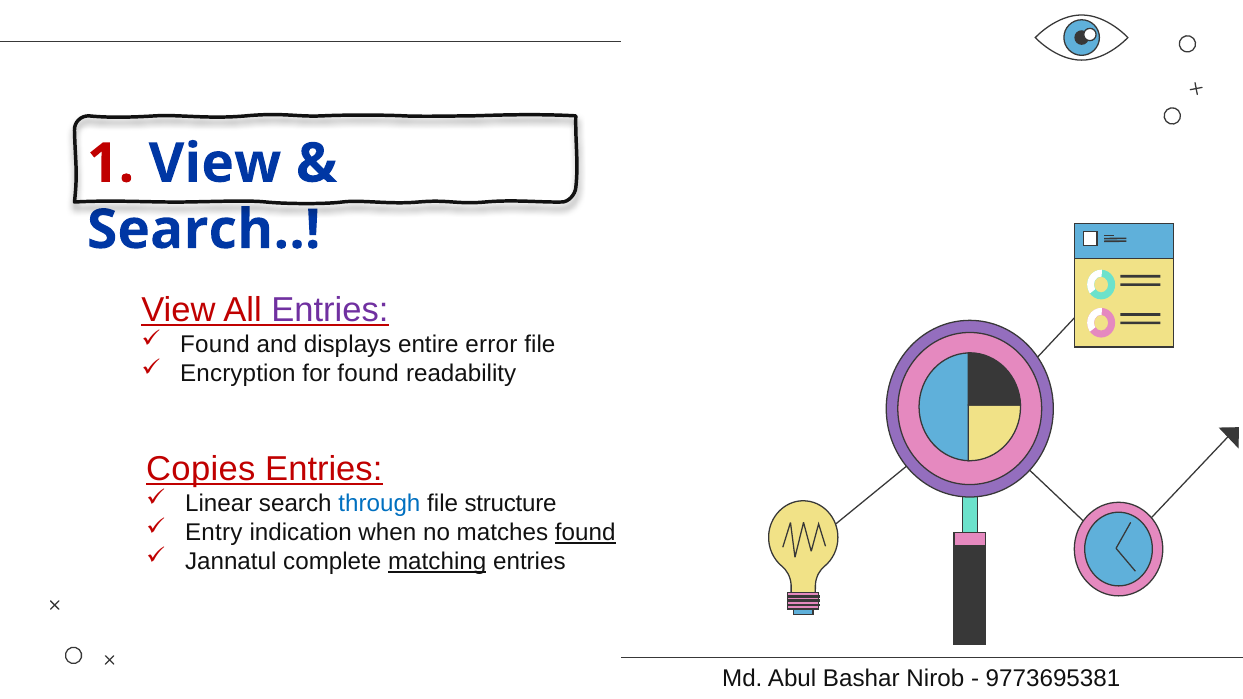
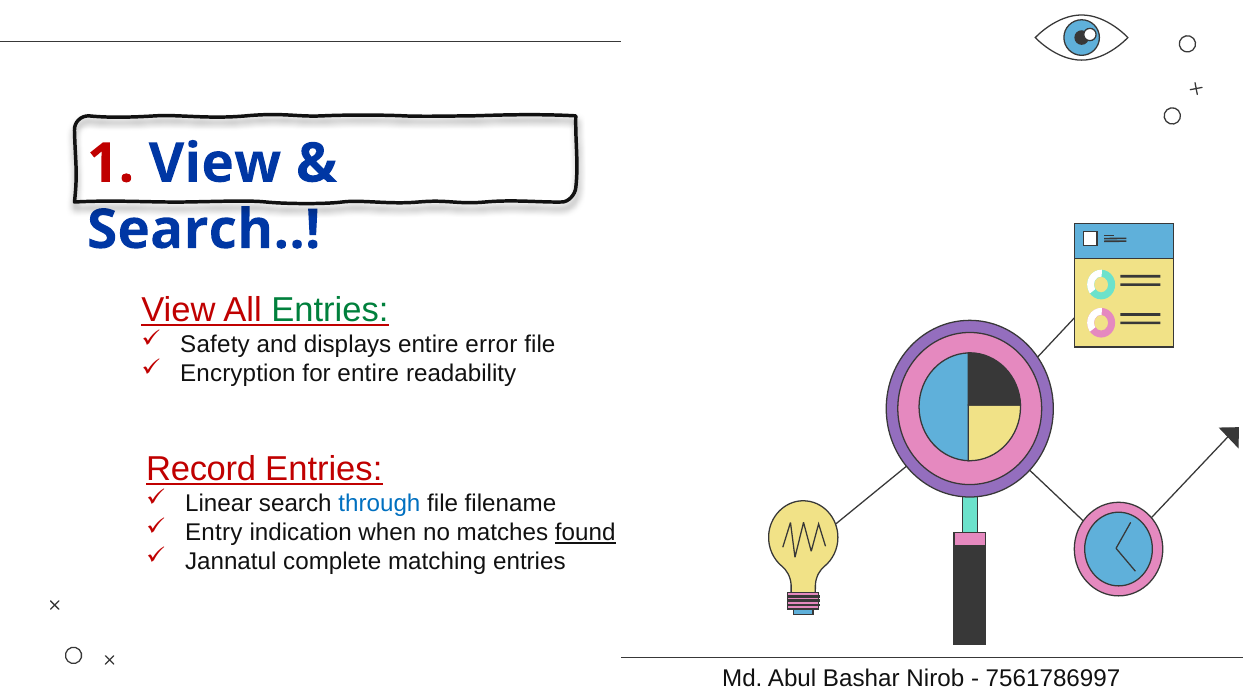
Entries at (330, 310) colour: purple -> green
Found at (215, 345): Found -> Safety
for found: found -> entire
Copies: Copies -> Record
structure: structure -> filename
matching underline: present -> none
9773695381: 9773695381 -> 7561786997
